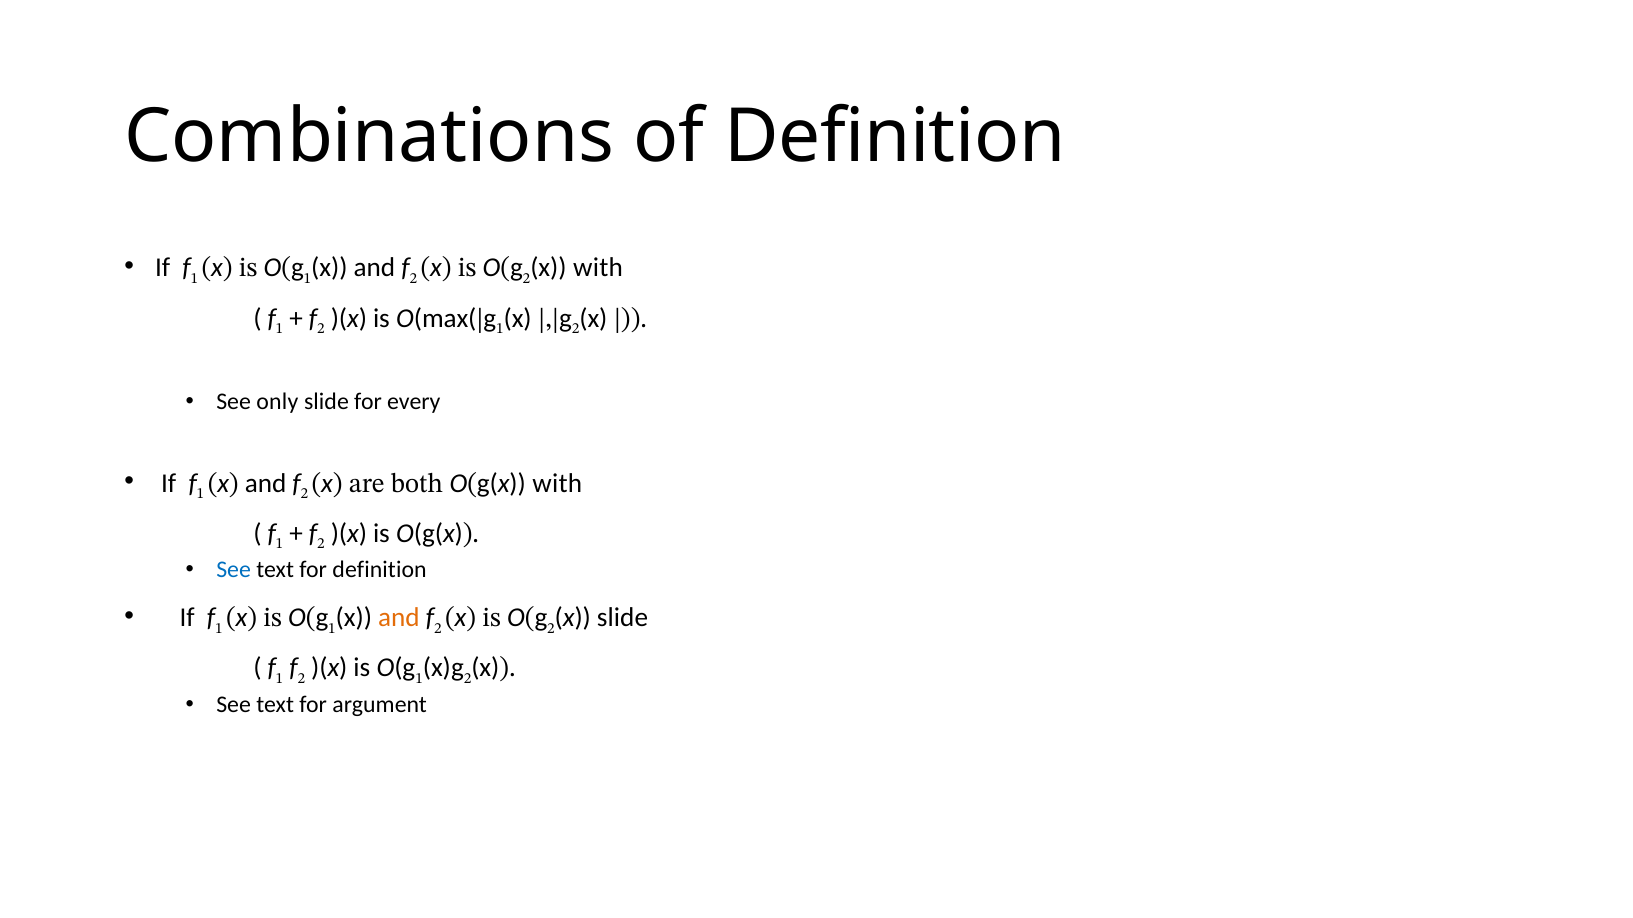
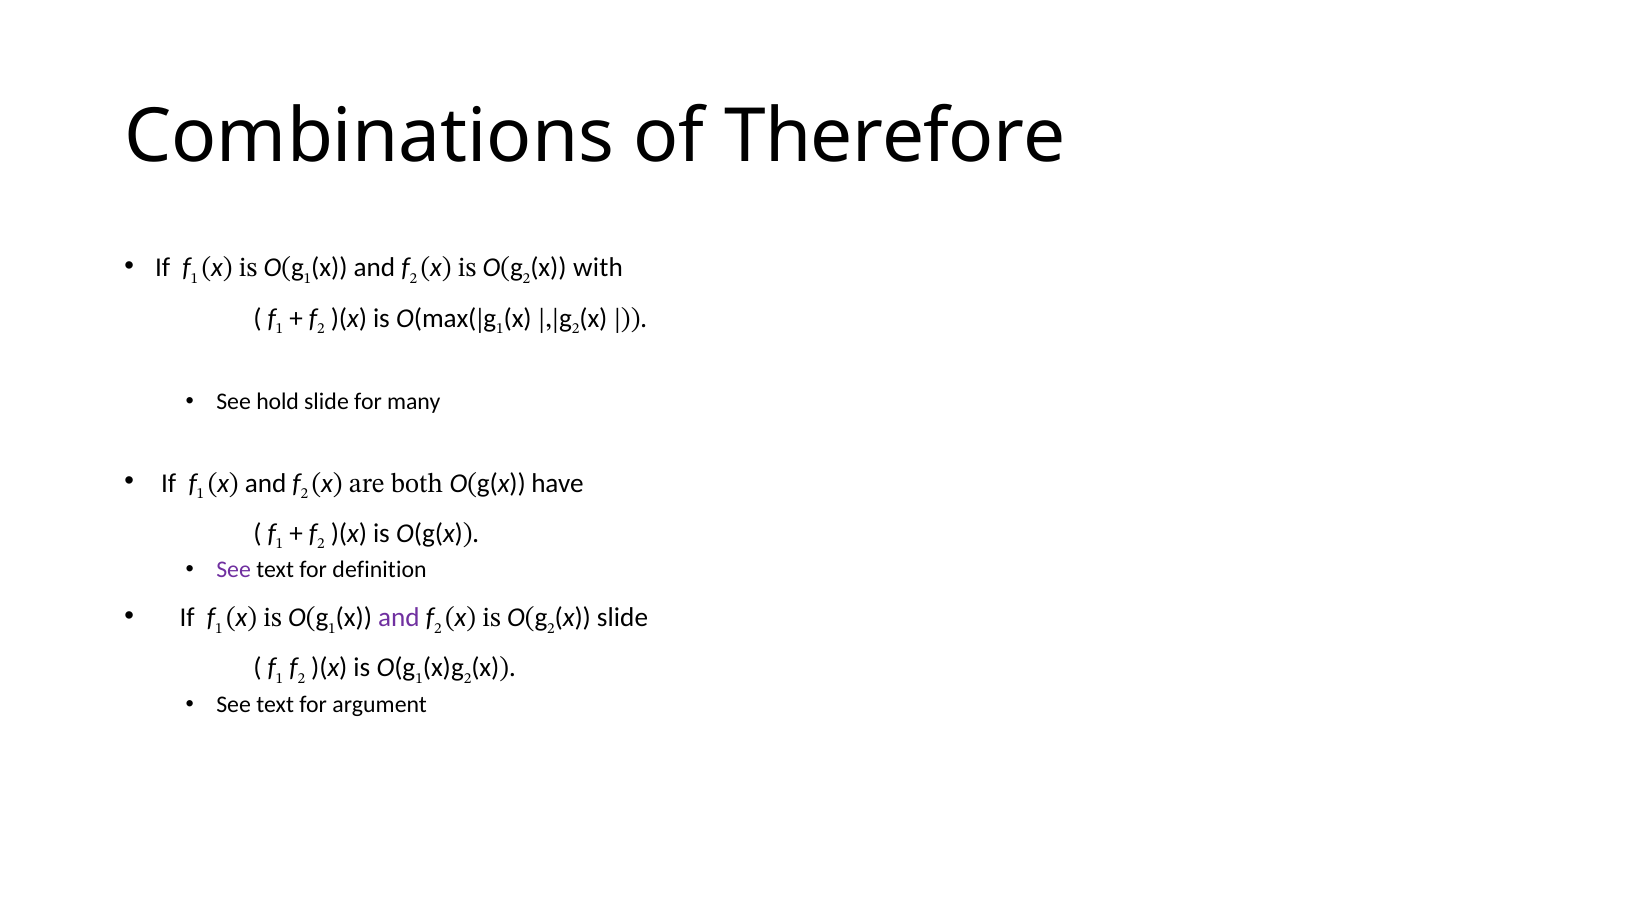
of Definition: Definition -> Therefore
only: only -> hold
every: every -> many
with at (557, 483): with -> have
See at (234, 570) colour: blue -> purple
and at (399, 618) colour: orange -> purple
